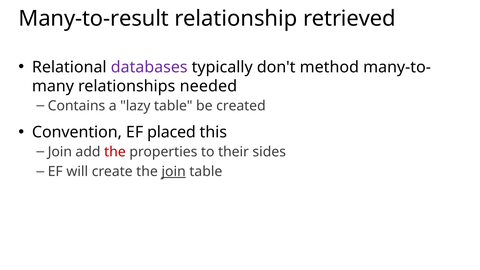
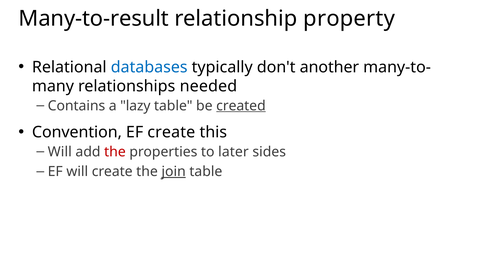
retrieved: retrieved -> property
databases colour: purple -> blue
method: method -> another
created underline: none -> present
EF placed: placed -> create
Join at (60, 152): Join -> Will
their: their -> later
